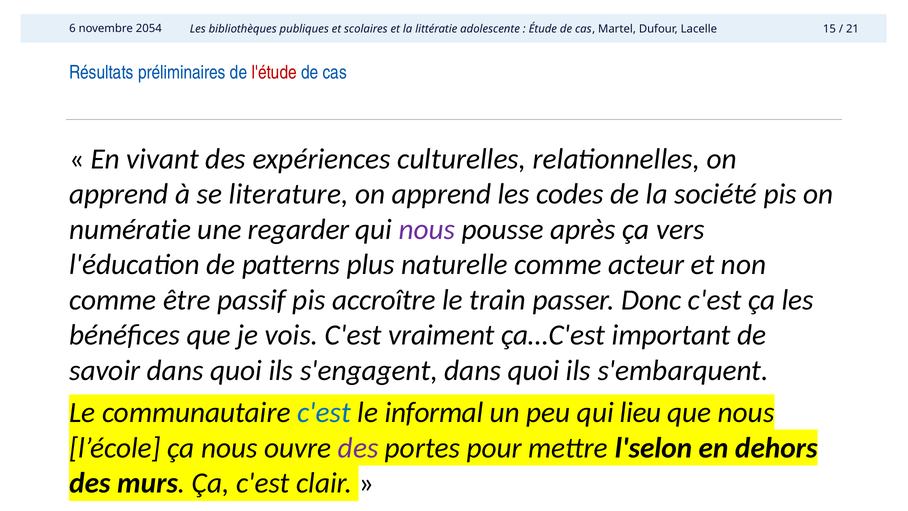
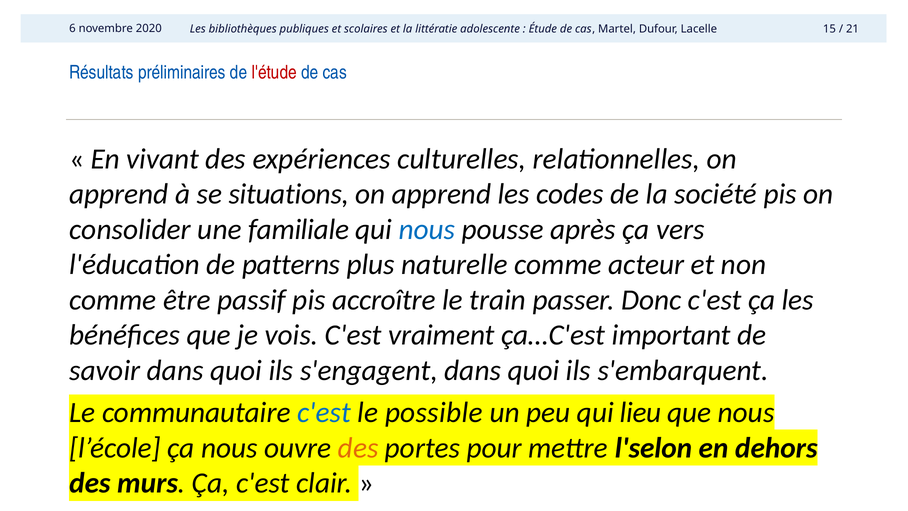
2054: 2054 -> 2020
literature: literature -> situations
numératie: numératie -> consolider
regarder: regarder -> familiale
nous at (427, 229) colour: purple -> blue
informal: informal -> possible
des at (358, 448) colour: purple -> orange
